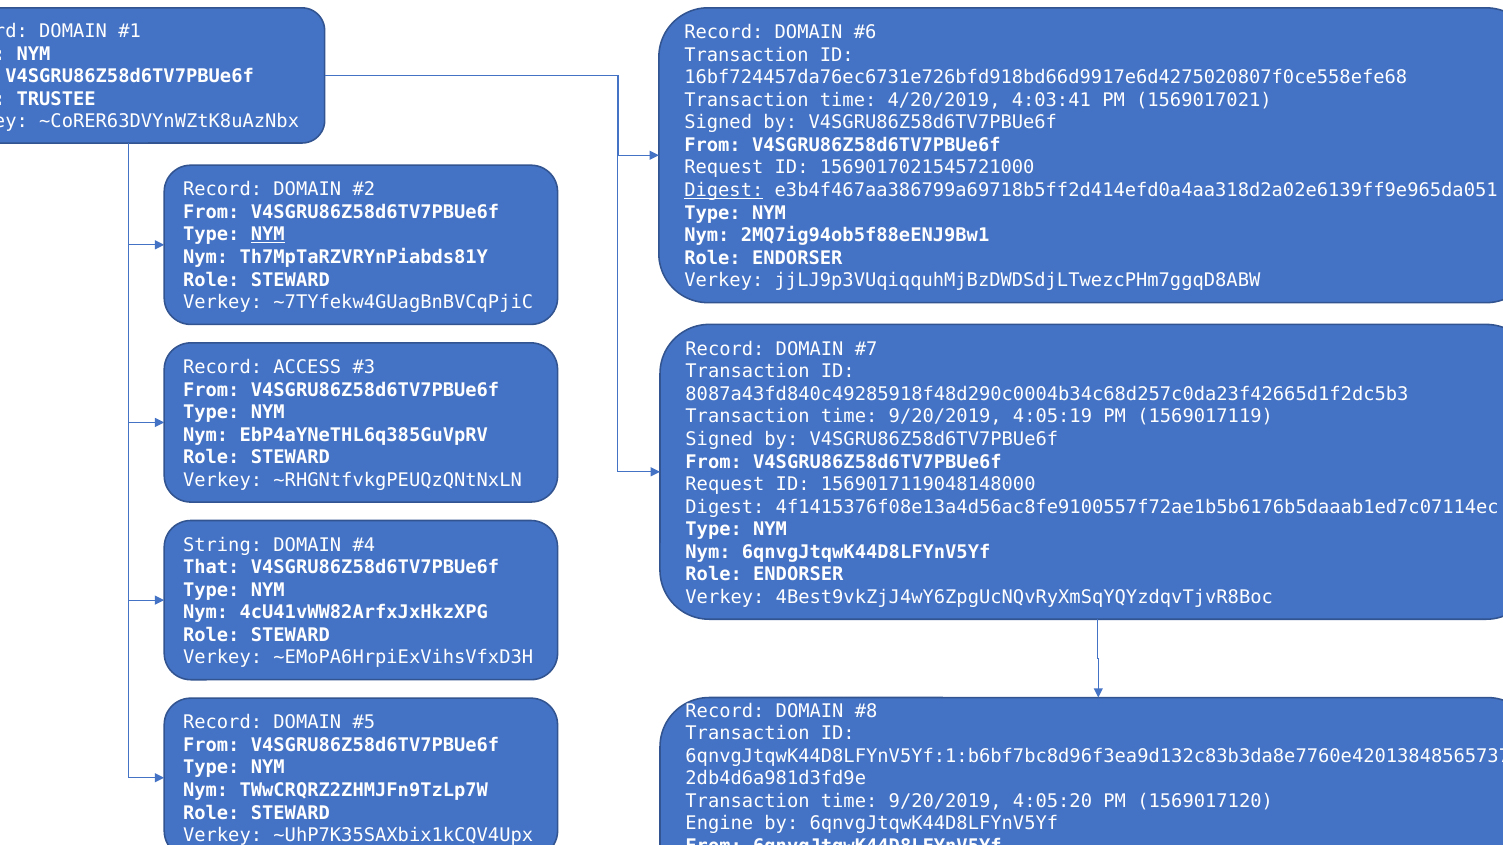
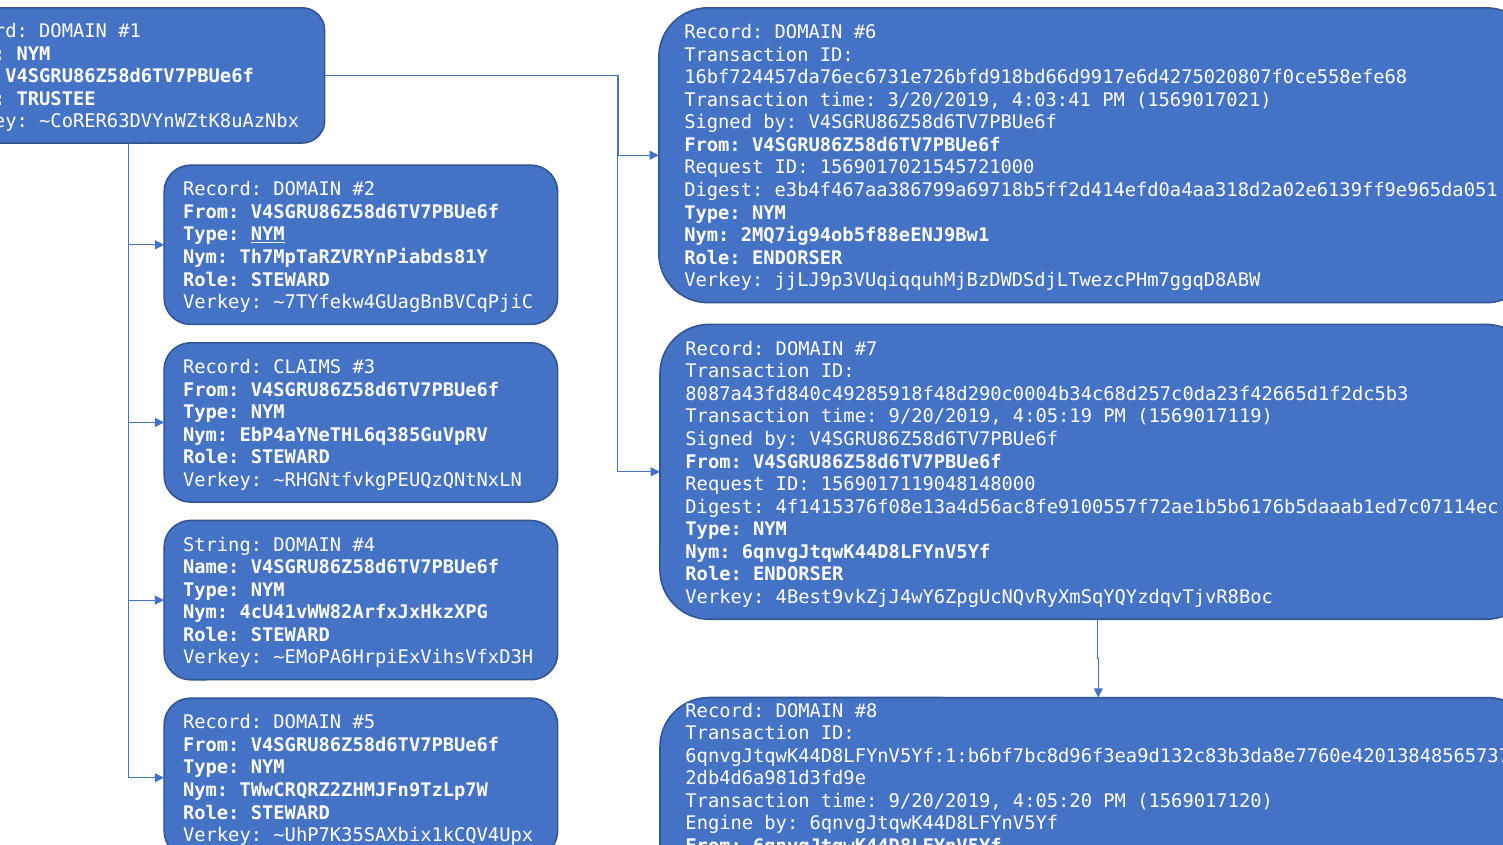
4/20/2019: 4/20/2019 -> 3/20/2019
Digest at (724, 190) underline: present -> none
ACCESS: ACCESS -> CLAIMS
That: That -> Name
